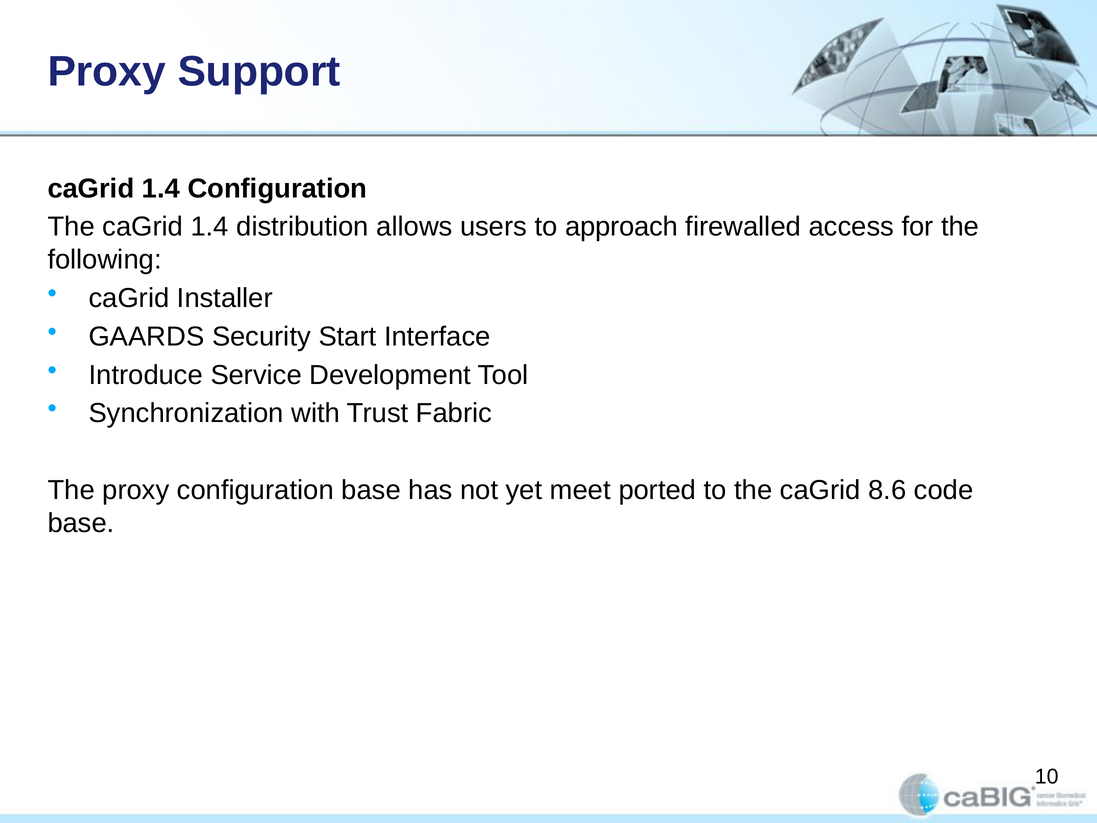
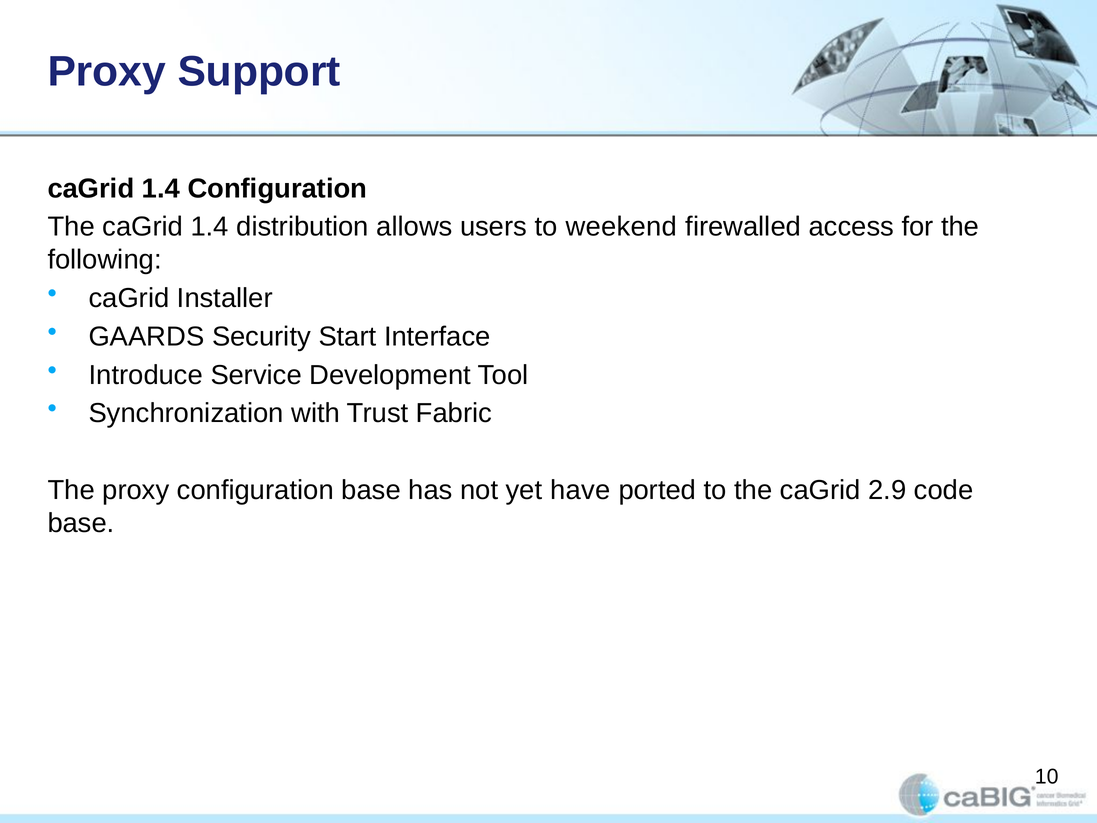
approach: approach -> weekend
meet: meet -> have
8.6: 8.6 -> 2.9
